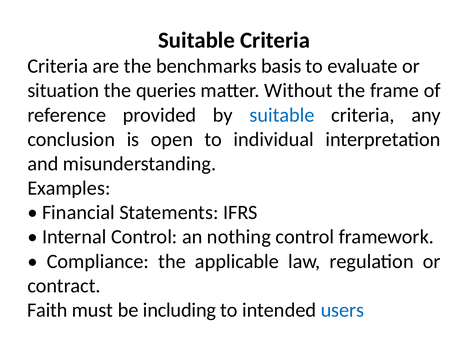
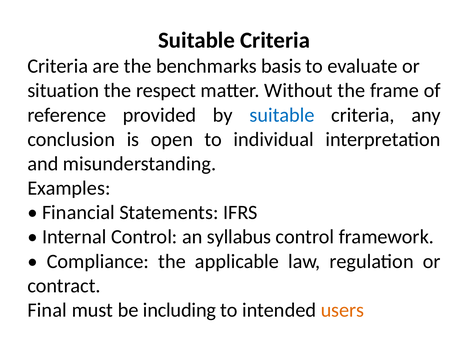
queries: queries -> respect
nothing: nothing -> syllabus
Faith: Faith -> Final
users colour: blue -> orange
